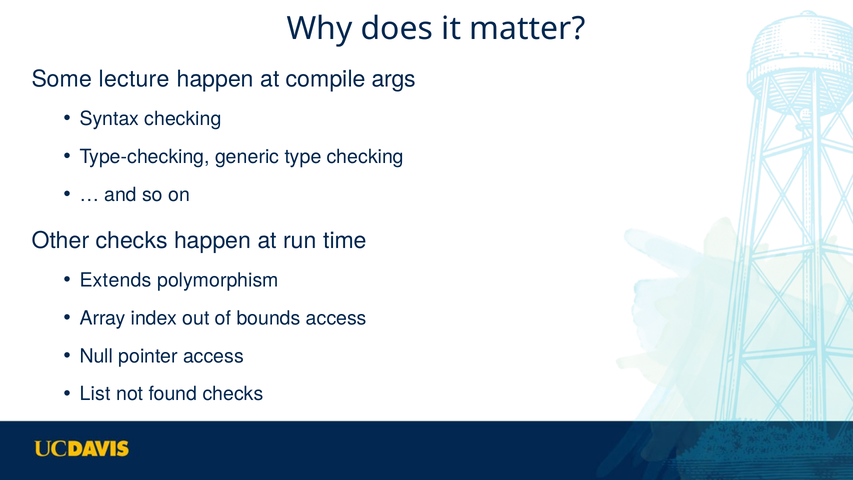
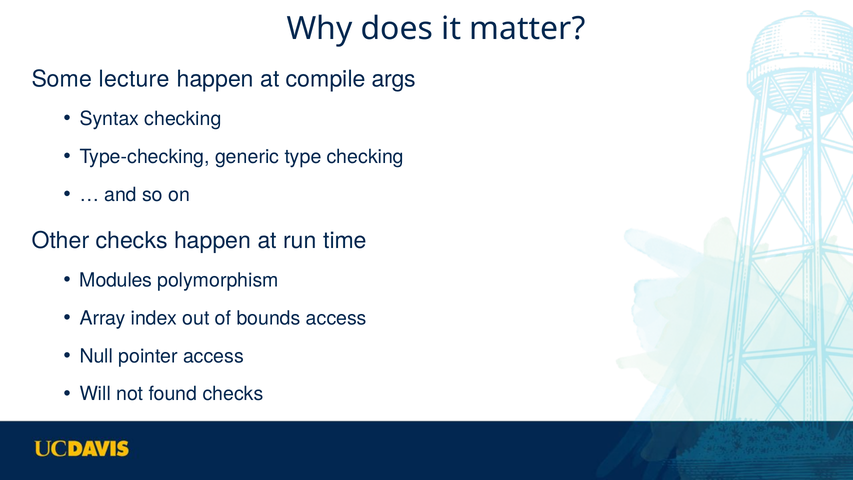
Extends: Extends -> Modules
List: List -> Will
